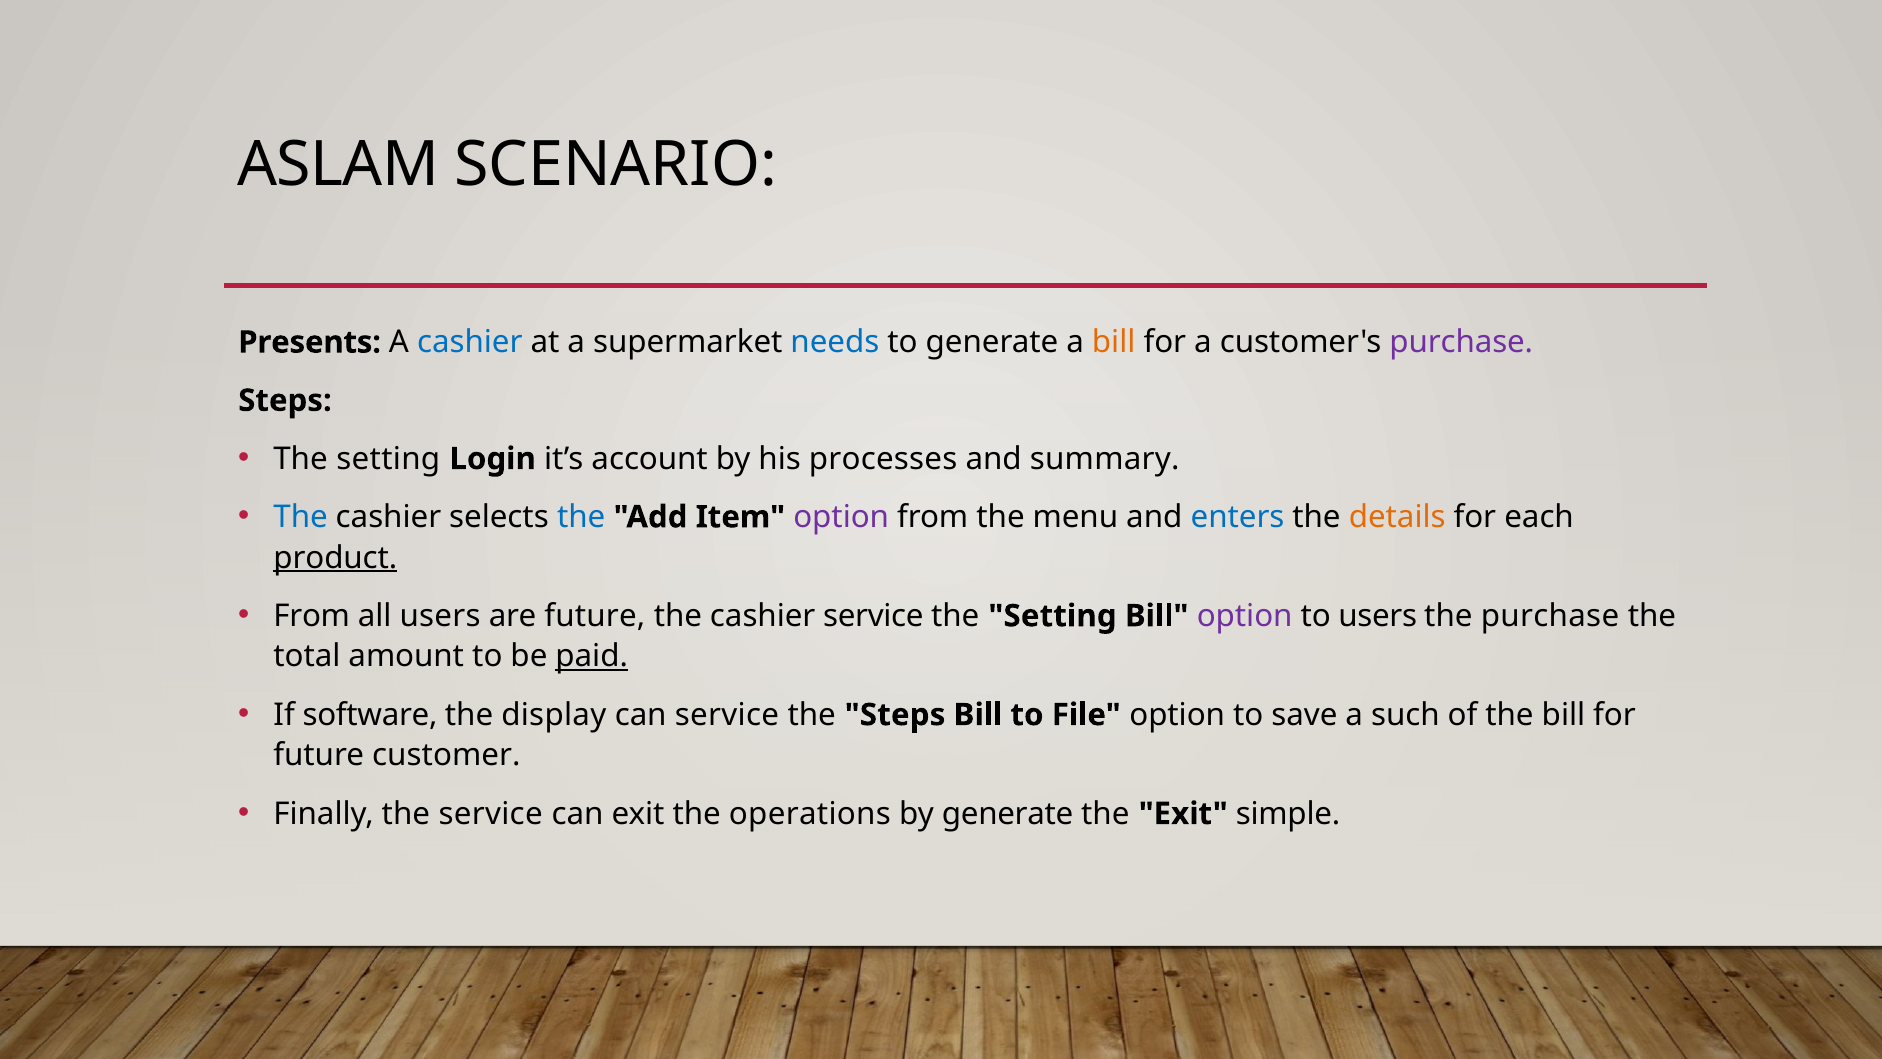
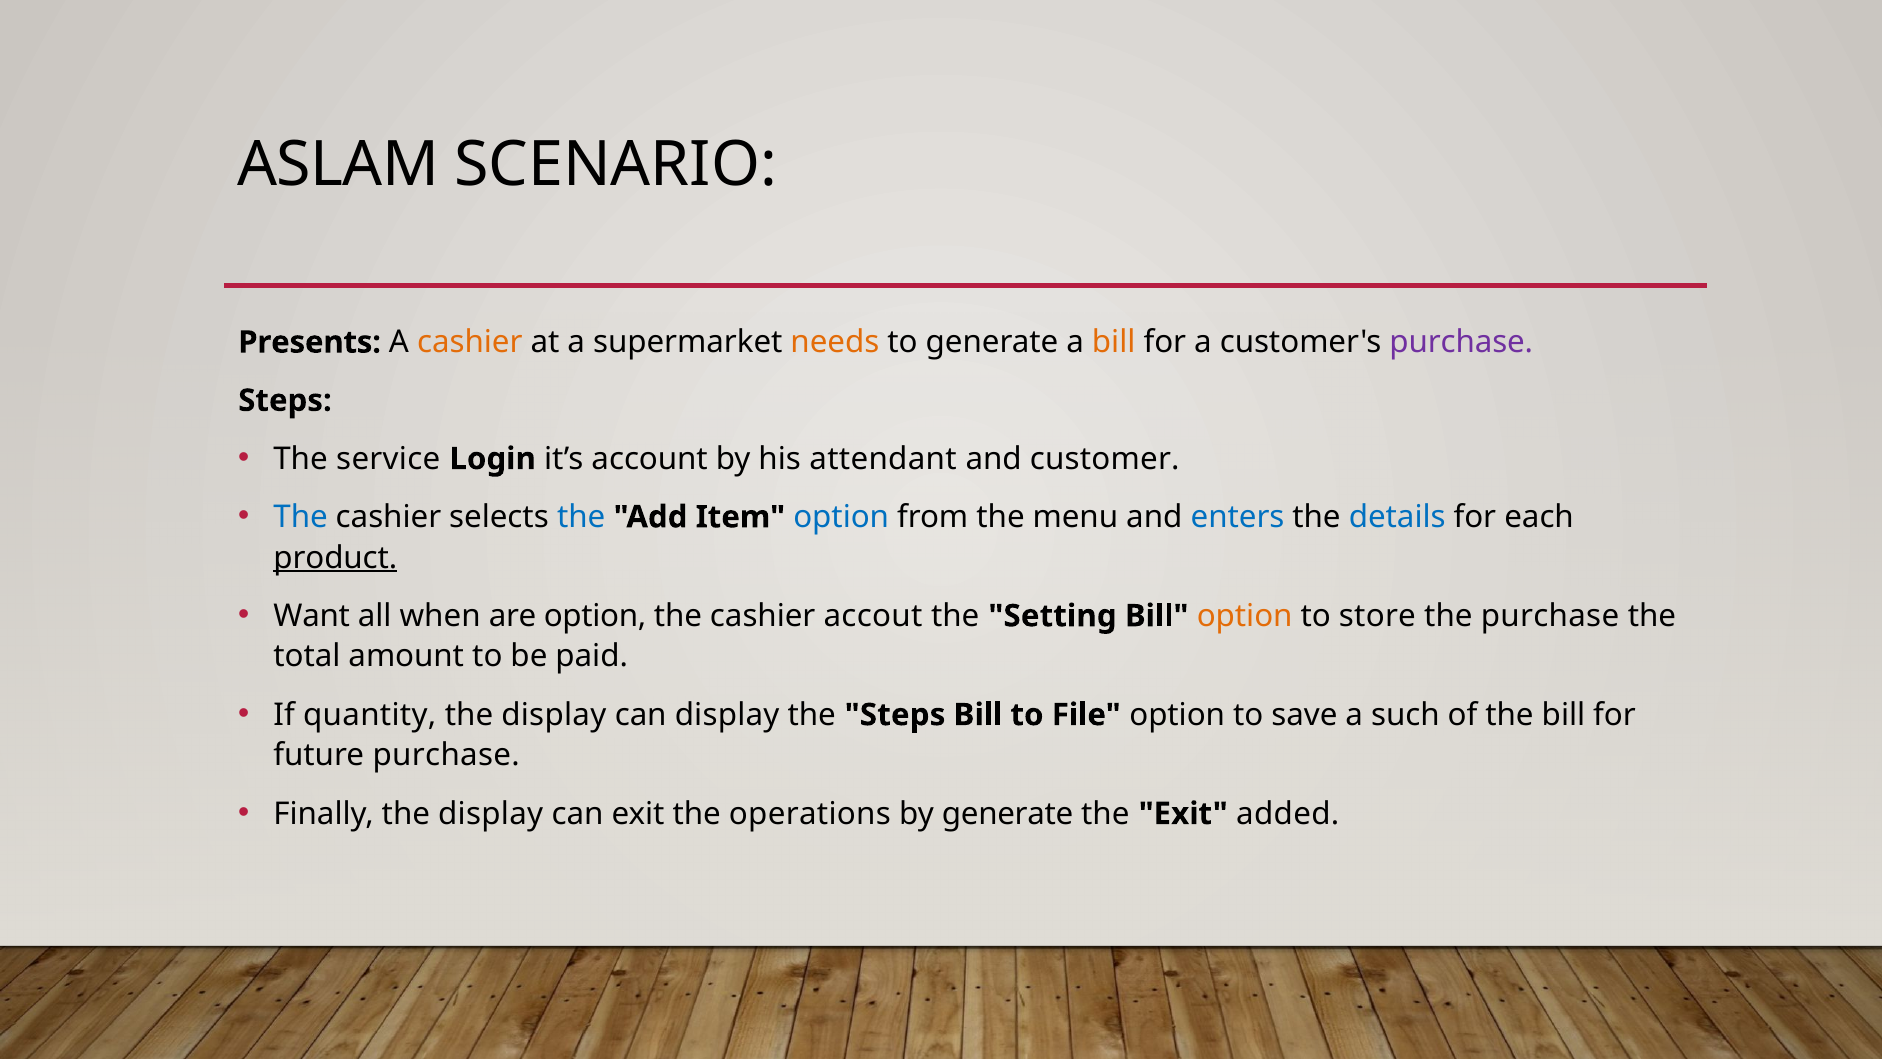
cashier at (470, 342) colour: blue -> orange
needs colour: blue -> orange
setting at (388, 459): setting -> service
processes: processes -> attendant
summary: summary -> customer
option at (841, 517) colour: purple -> blue
details colour: orange -> blue
From at (312, 616): From -> Want
all users: users -> when
are future: future -> option
cashier service: service -> accout
option at (1245, 616) colour: purple -> orange
to users: users -> store
paid underline: present -> none
software: software -> quantity
can service: service -> display
future customer: customer -> purchase
Finally the service: service -> display
simple: simple -> added
